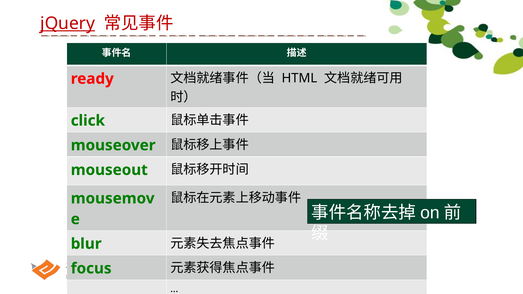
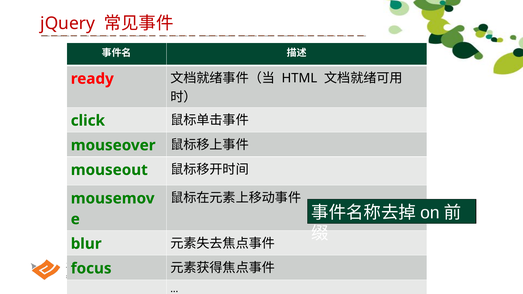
jQuery underline: present -> none
